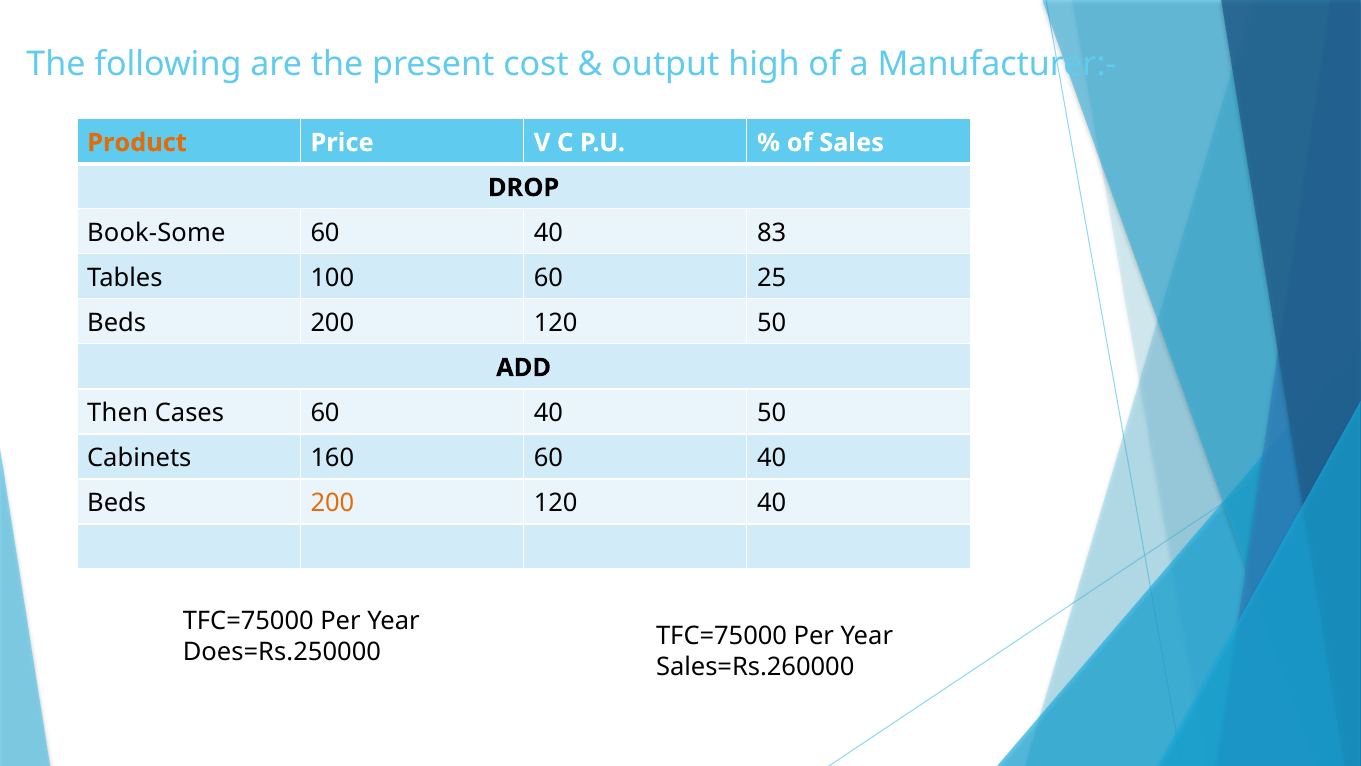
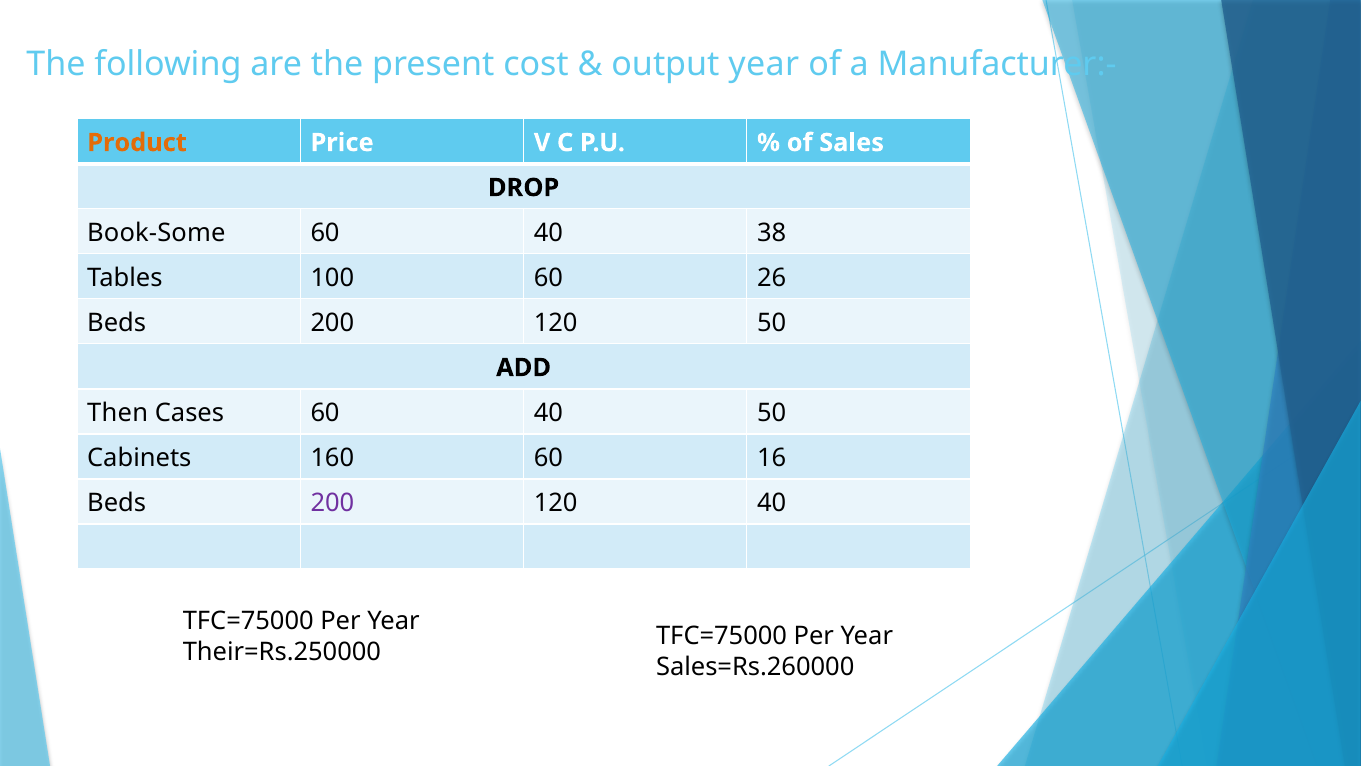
output high: high -> year
83: 83 -> 38
25: 25 -> 26
160 60 40: 40 -> 16
200 at (332, 503) colour: orange -> purple
Does=Rs.250000: Does=Rs.250000 -> Their=Rs.250000
